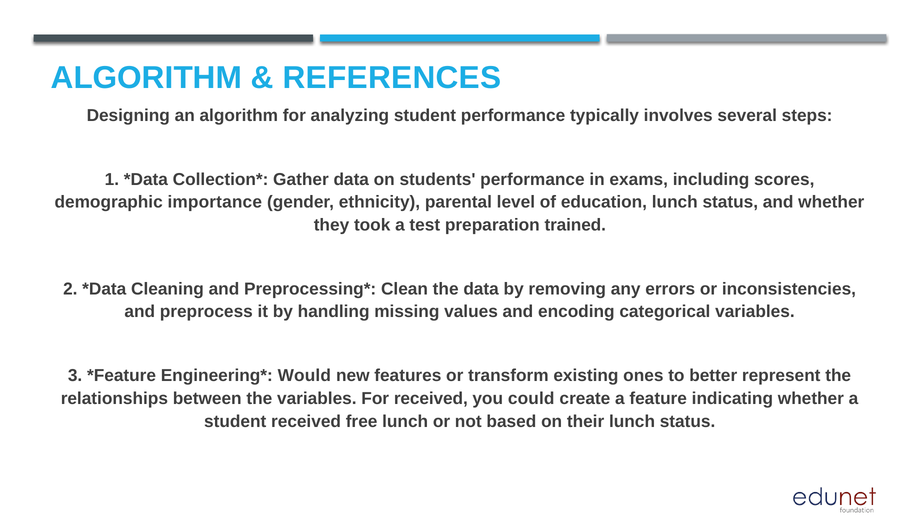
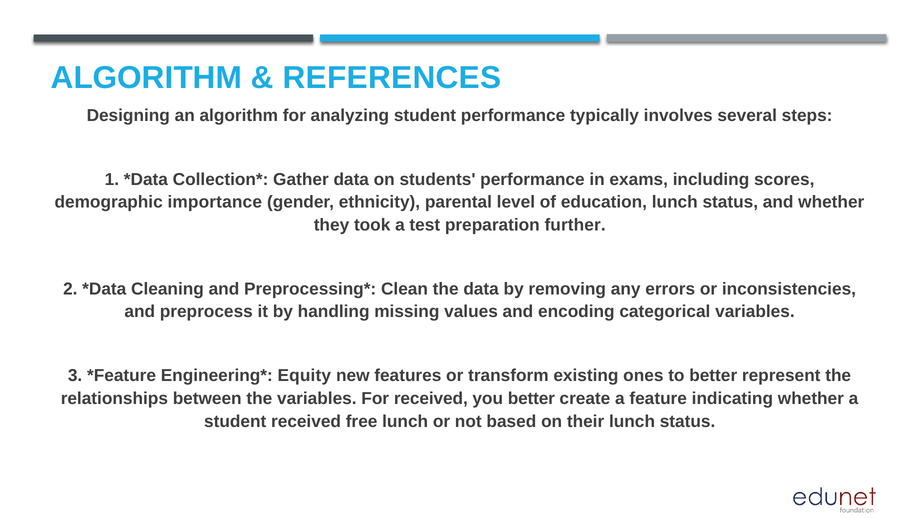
trained: trained -> further
Would: Would -> Equity
you could: could -> better
